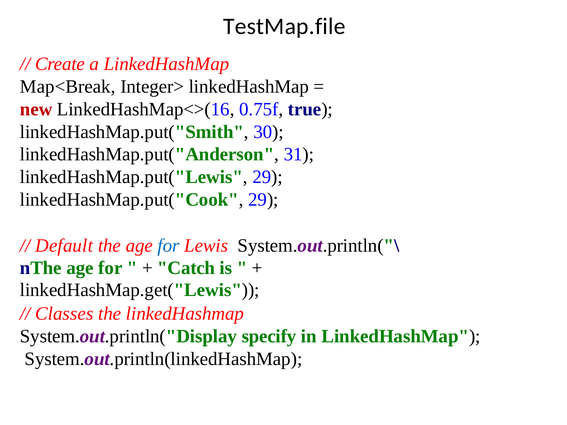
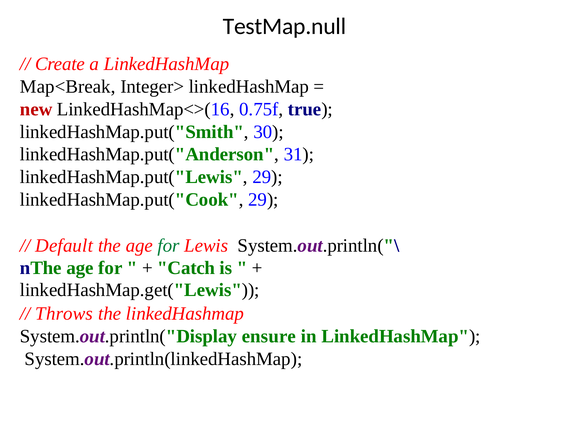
TestMap.file: TestMap.file -> TestMap.null
for at (169, 246) colour: blue -> green
Classes: Classes -> Throws
specify: specify -> ensure
